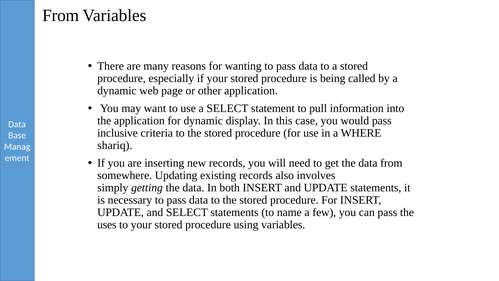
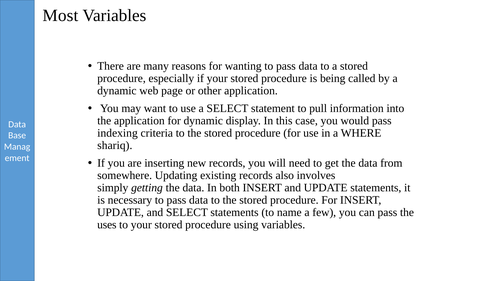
From at (61, 15): From -> Most
inclusive: inclusive -> indexing
